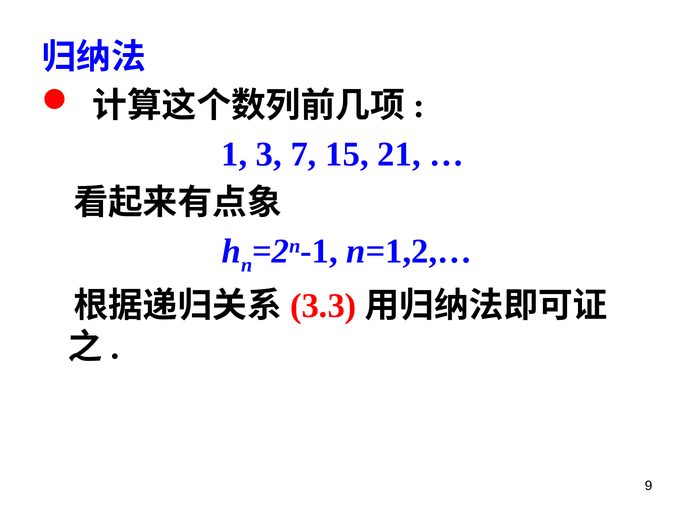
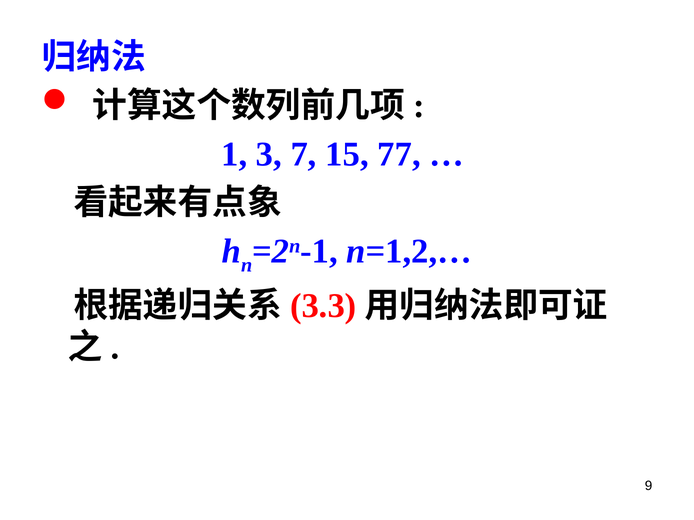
21: 21 -> 77
